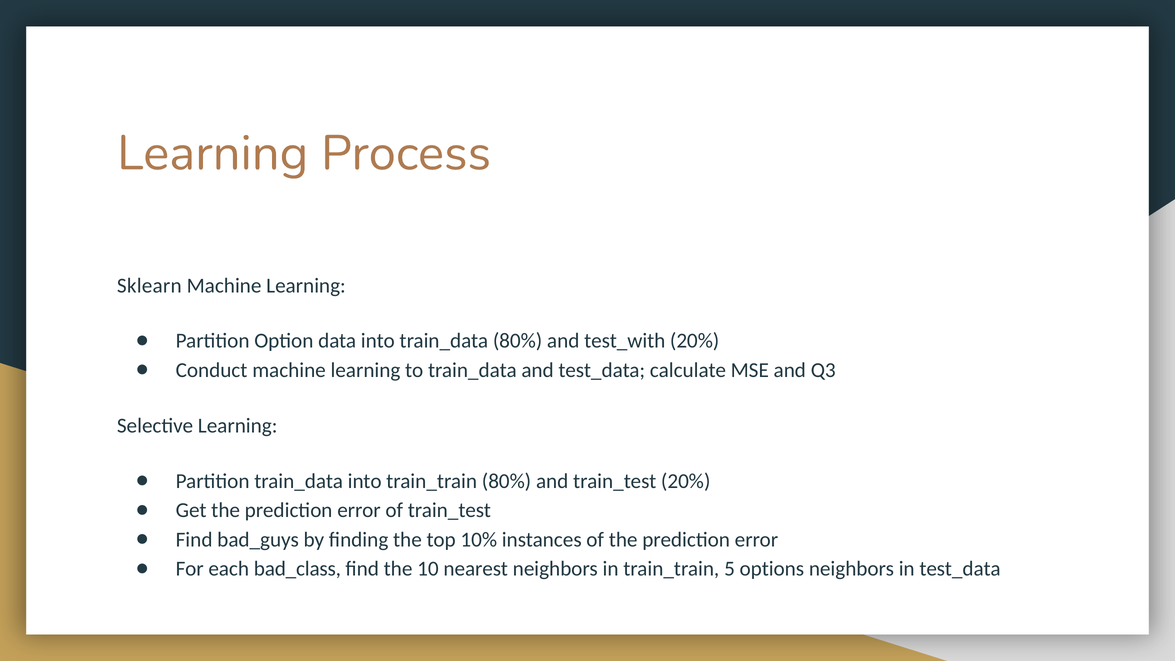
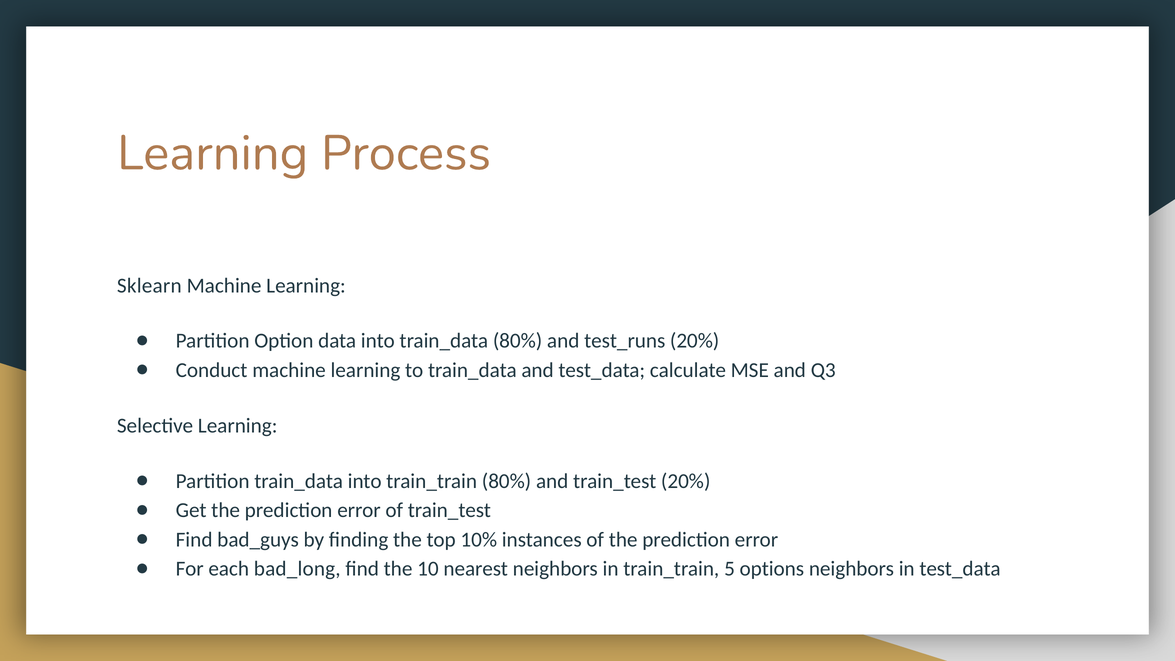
test_with: test_with -> test_runs
bad_class: bad_class -> bad_long
